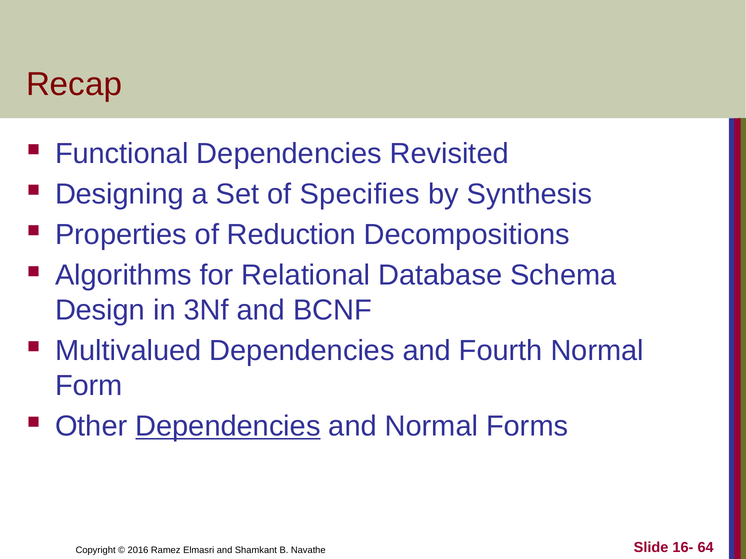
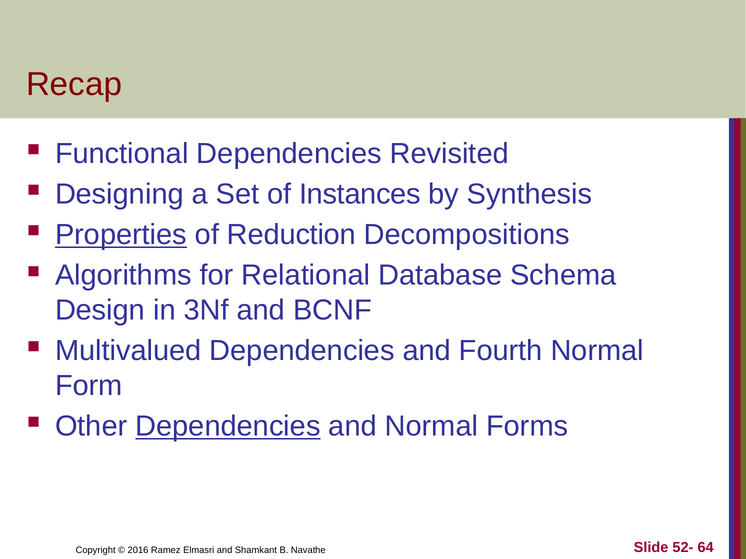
Specifies: Specifies -> Instances
Properties underline: none -> present
16-: 16- -> 52-
